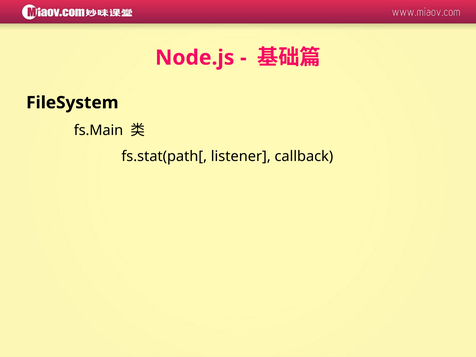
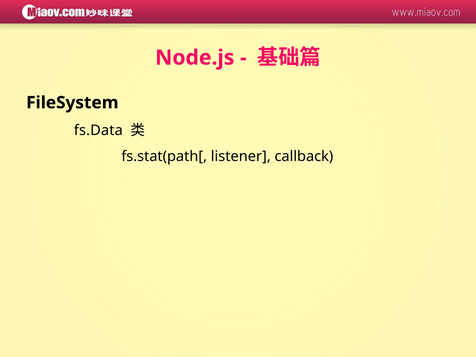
fs.Main: fs.Main -> fs.Data
